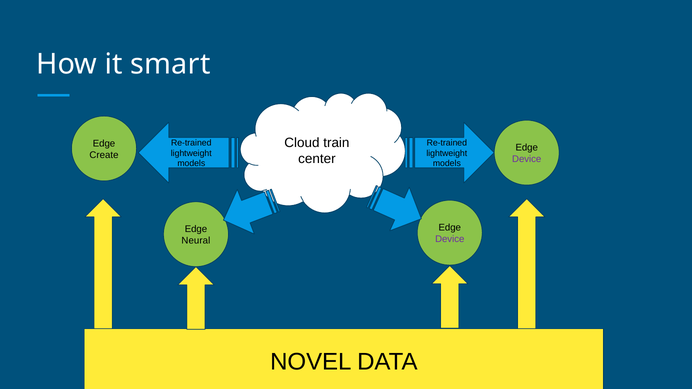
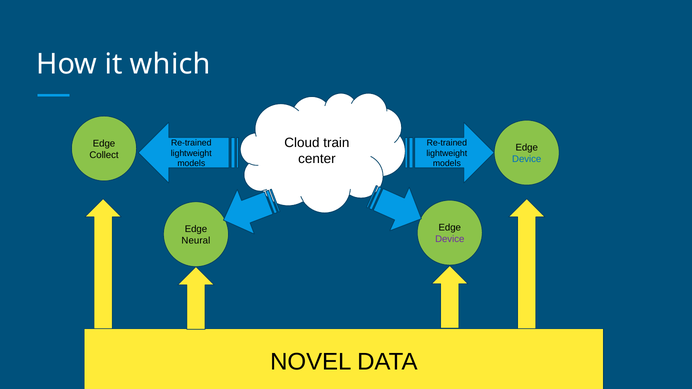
smart: smart -> which
Create: Create -> Collect
Device at (527, 159) colour: purple -> blue
